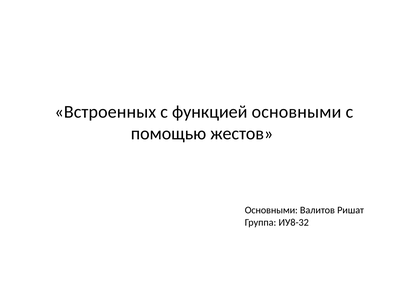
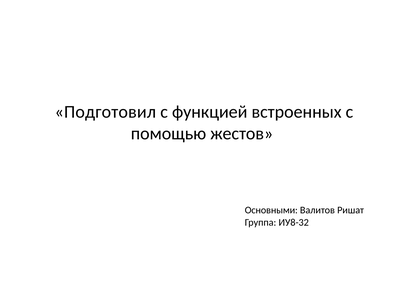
Встроенных: Встроенных -> Подготовил
функцией основными: основными -> встроенных
